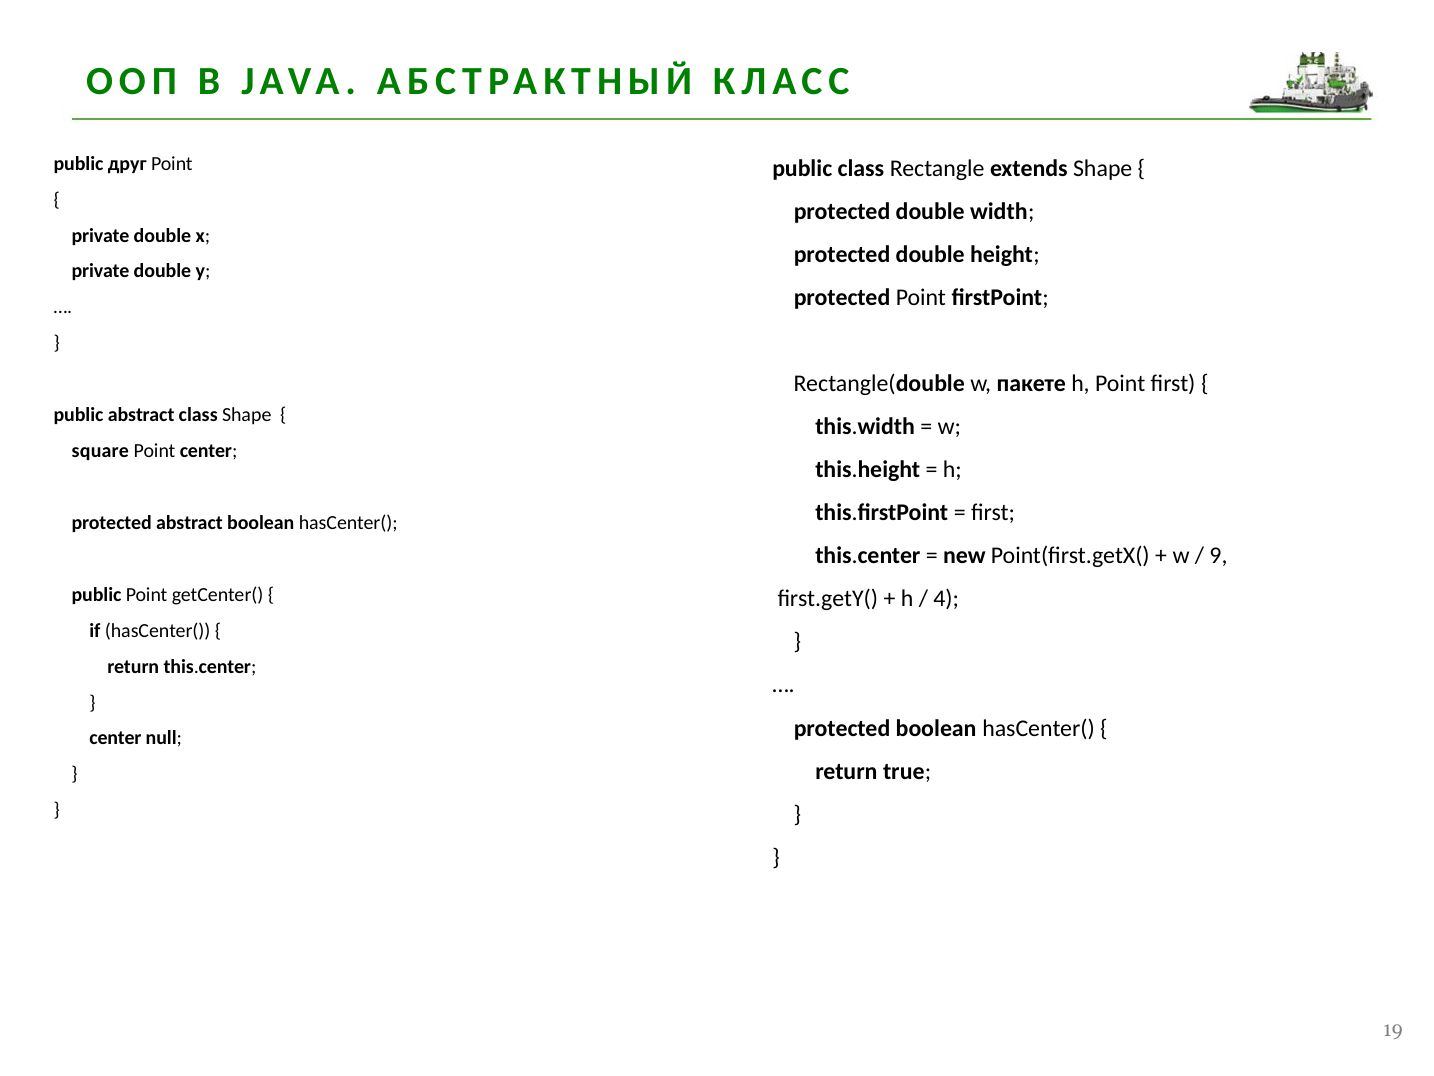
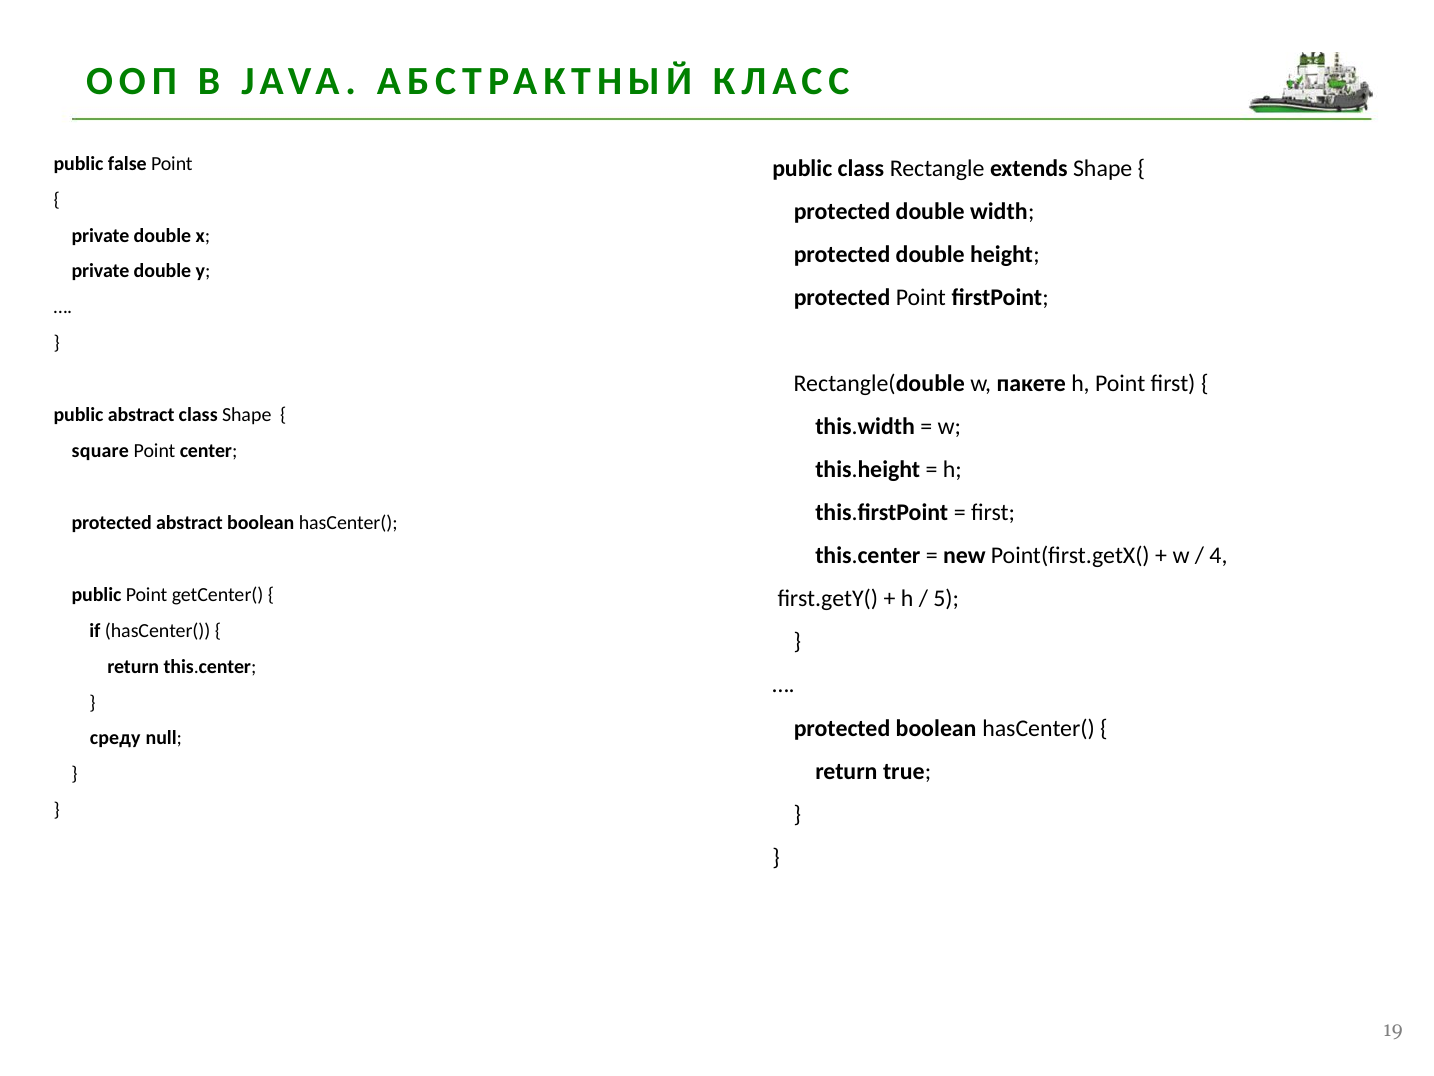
друг: друг -> false
9: 9 -> 4
4: 4 -> 5
center at (115, 738): center -> среду
